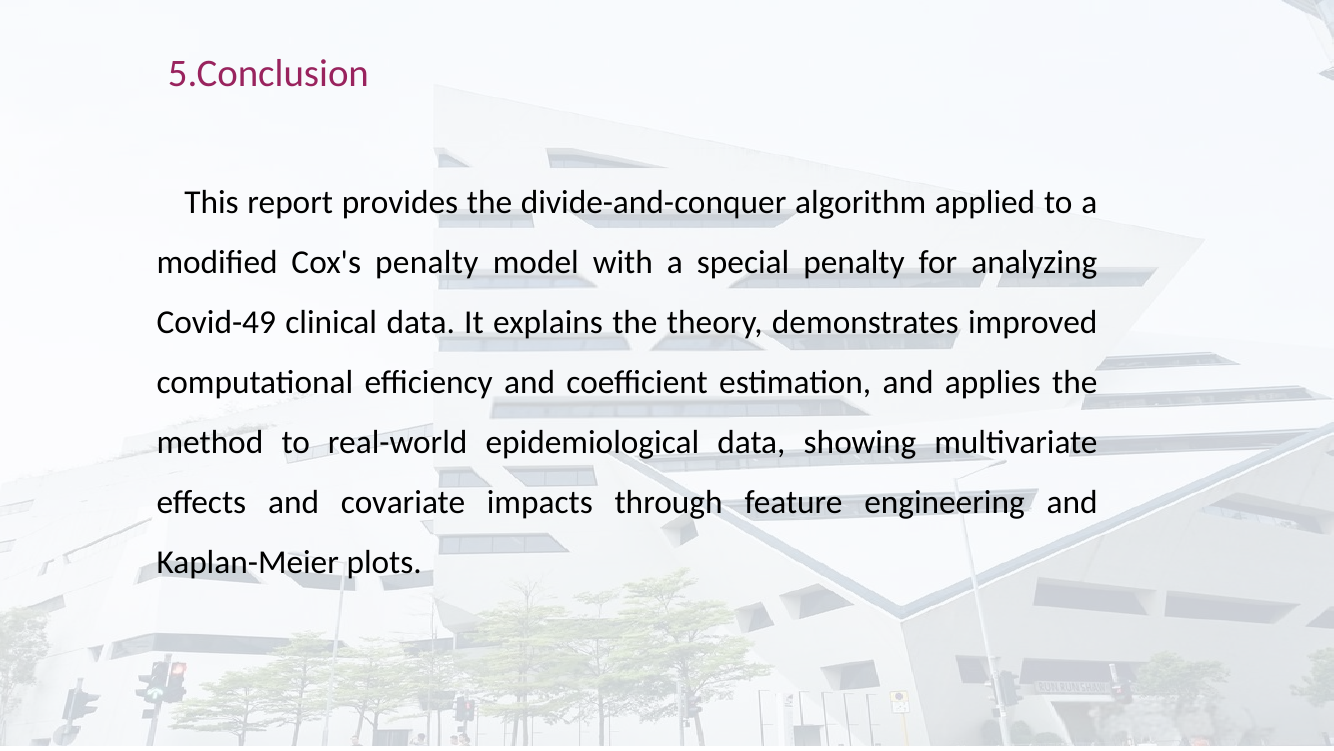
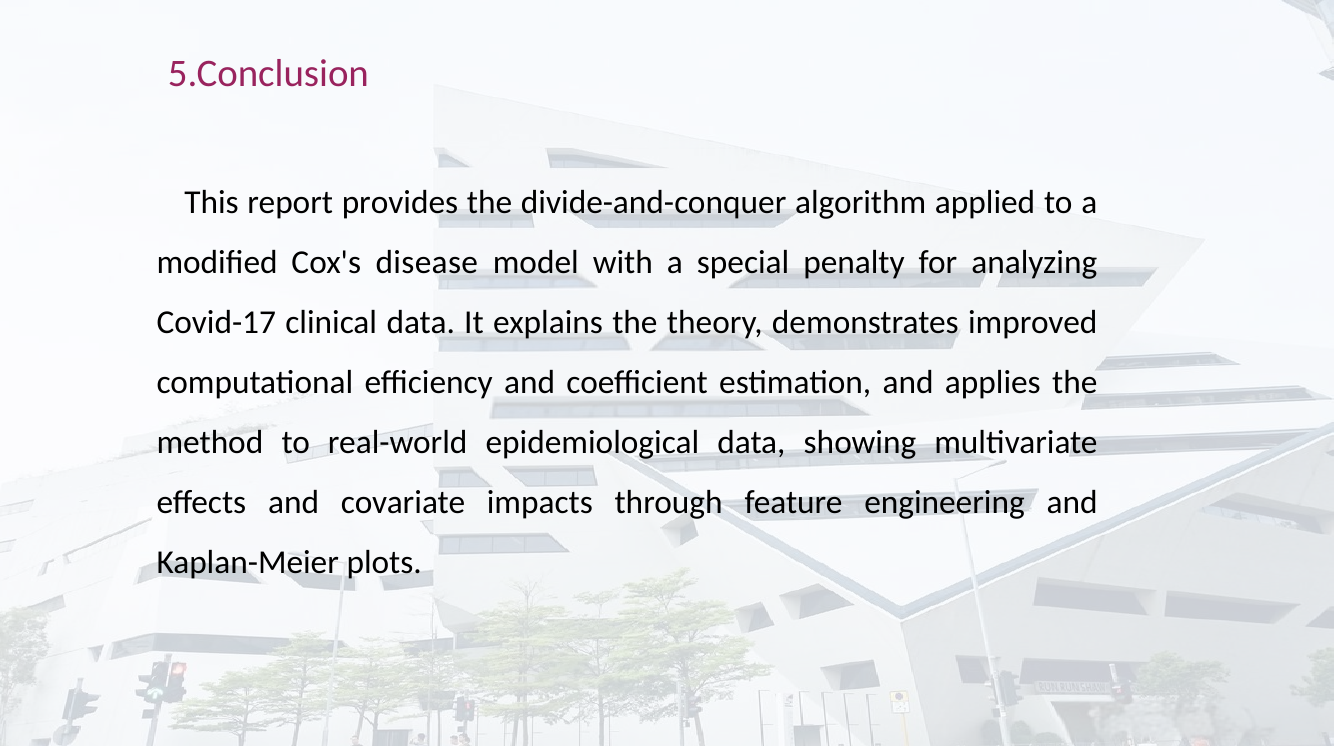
Cox's penalty: penalty -> disease
Covid-49: Covid-49 -> Covid-17
